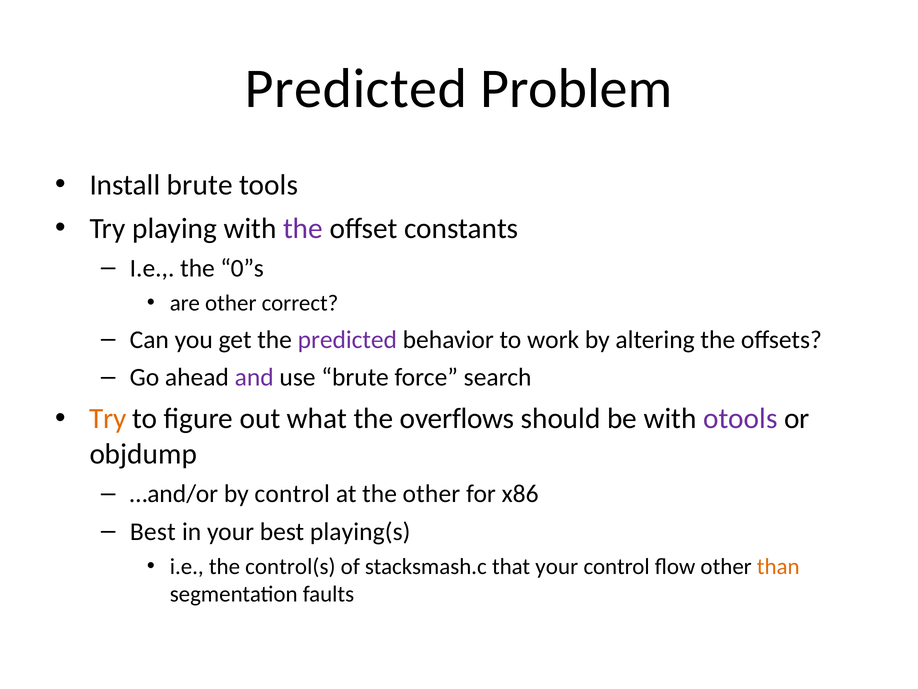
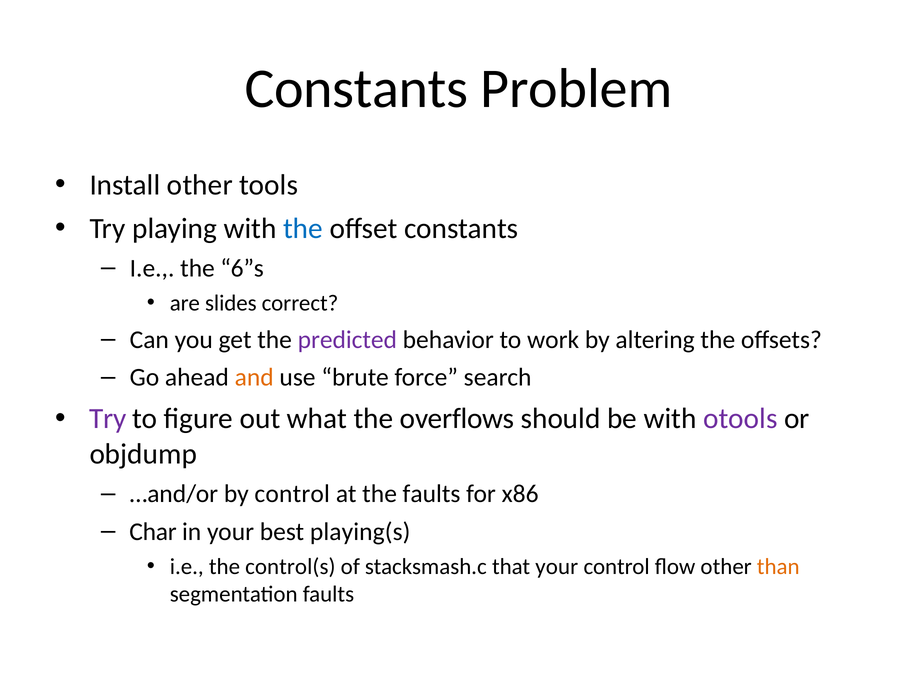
Predicted at (356, 89): Predicted -> Constants
Install brute: brute -> other
the at (303, 228) colour: purple -> blue
0”s: 0”s -> 6”s
are other: other -> slides
and colour: purple -> orange
Try at (108, 418) colour: orange -> purple
the other: other -> faults
Best at (153, 531): Best -> Char
